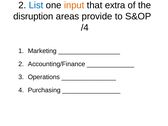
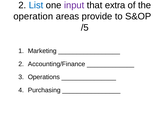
input colour: orange -> purple
disruption: disruption -> operation
/4: /4 -> /5
